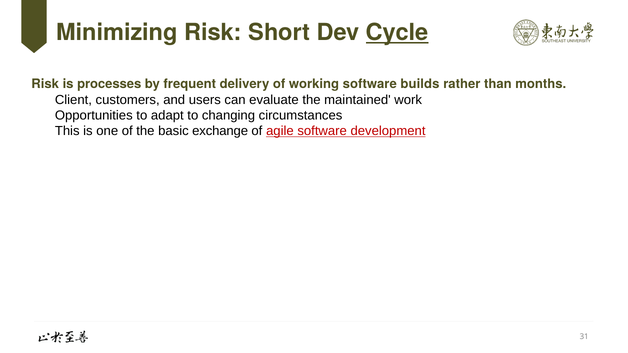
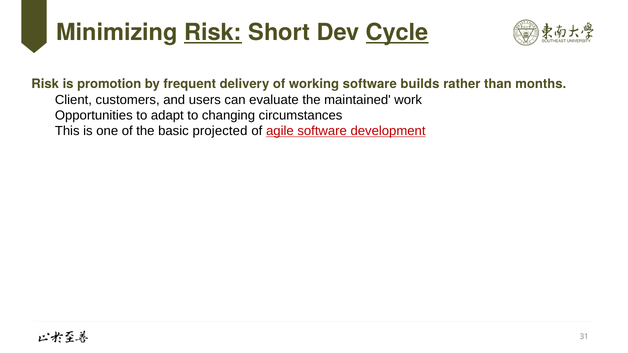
Risk at (213, 32) underline: none -> present
processes: processes -> promotion
exchange: exchange -> projected
